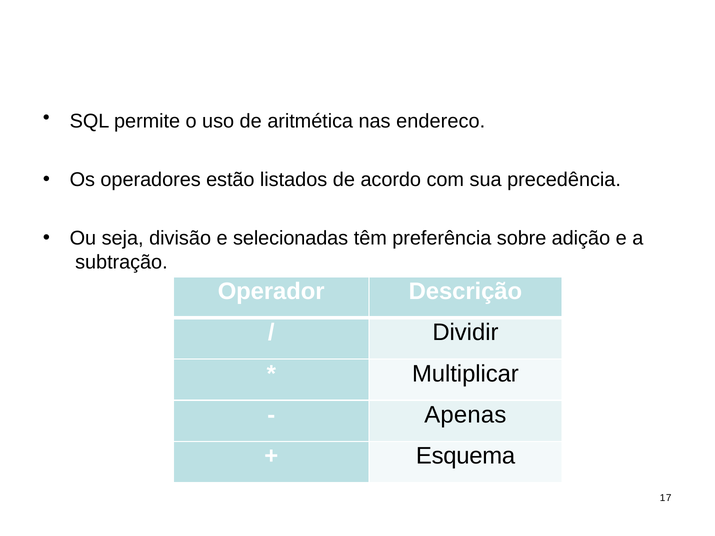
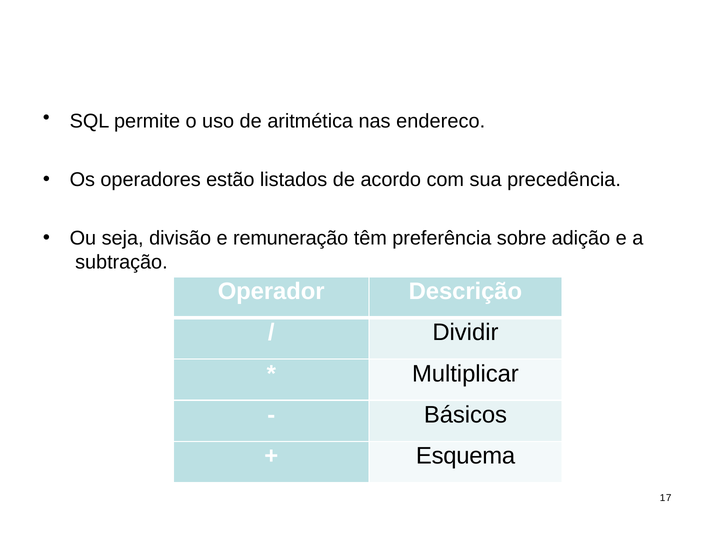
selecionadas: selecionadas -> remuneração
Apenas: Apenas -> Básicos
